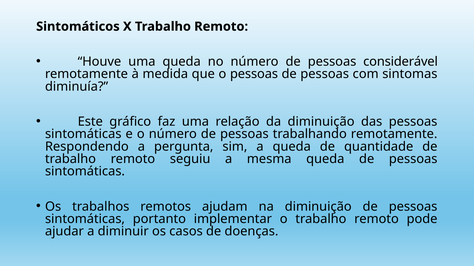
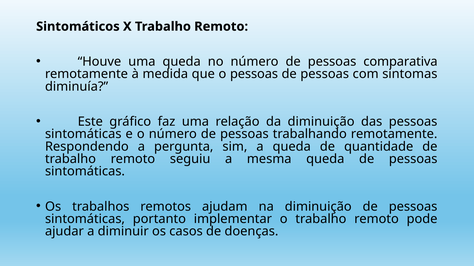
considerável: considerável -> comparativa
